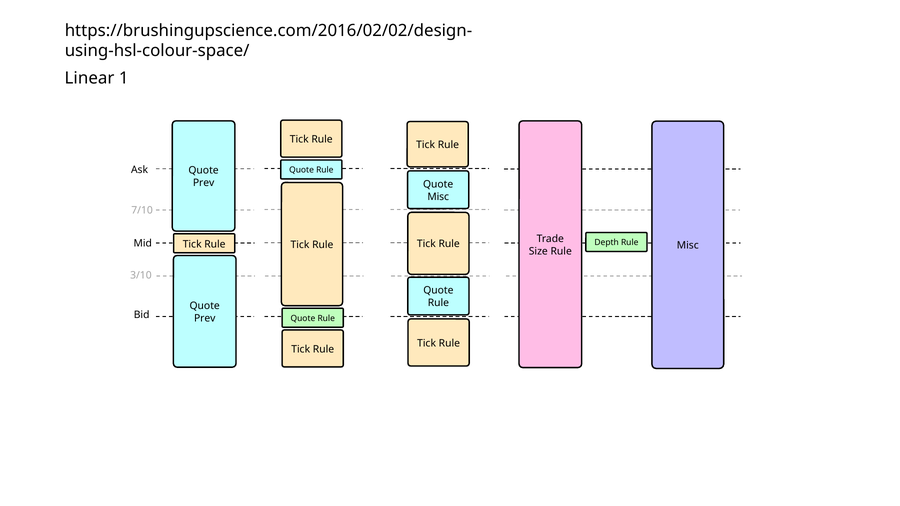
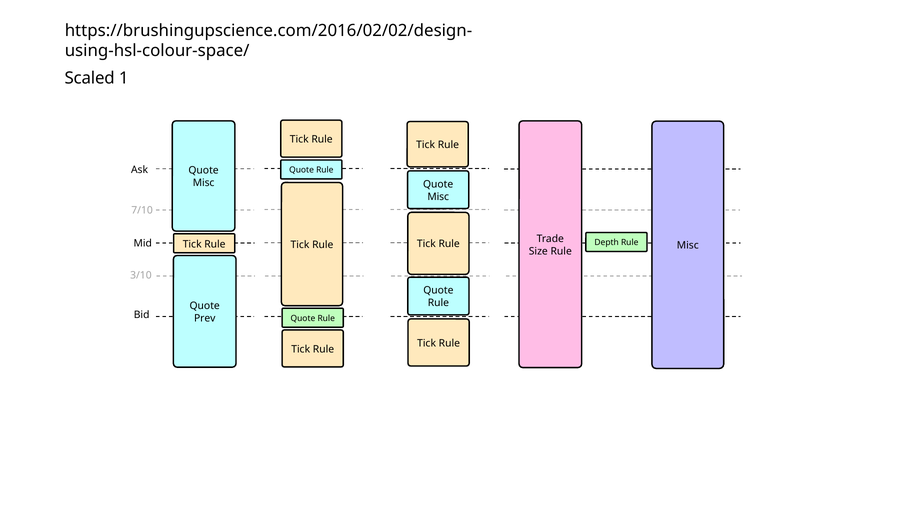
Linear: Linear -> Scaled
Prev at (204, 183): Prev -> Misc
